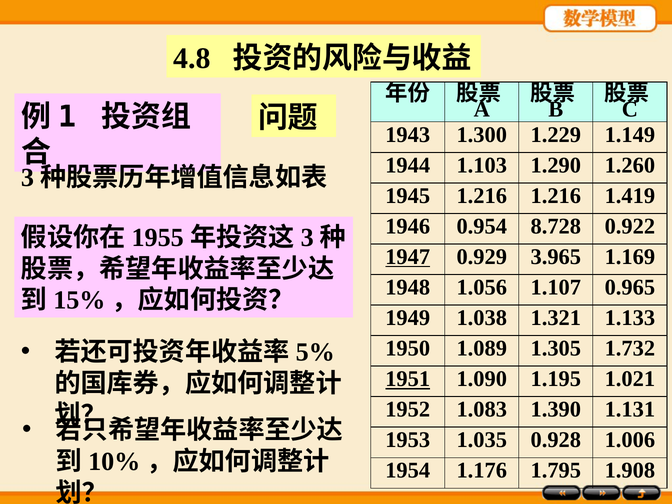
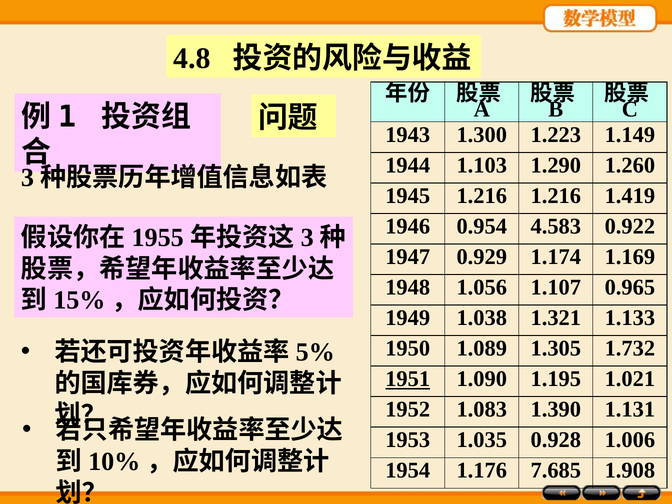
1.229: 1.229 -> 1.223
8.728: 8.728 -> 4.583
1947 underline: present -> none
3.965: 3.965 -> 1.174
1.795: 1.795 -> 7.685
